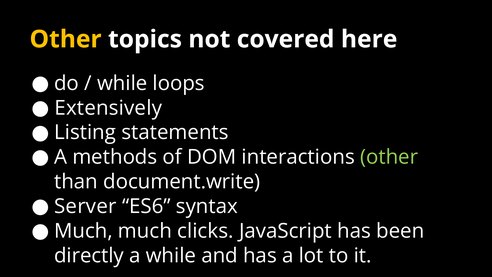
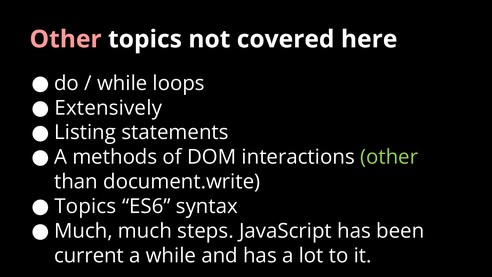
Other at (66, 39) colour: yellow -> pink
Server at (85, 206): Server -> Topics
clicks: clicks -> steps
directly: directly -> current
